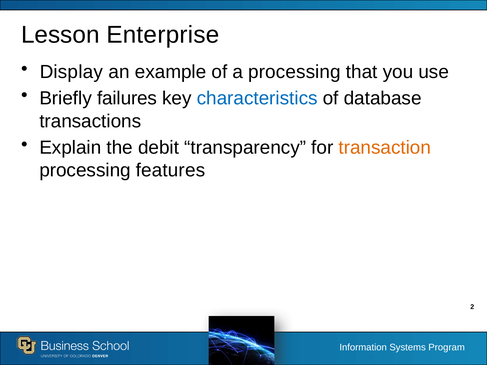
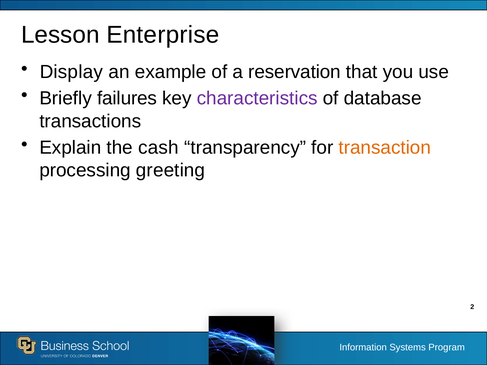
a processing: processing -> reservation
characteristics colour: blue -> purple
debit: debit -> cash
features: features -> greeting
